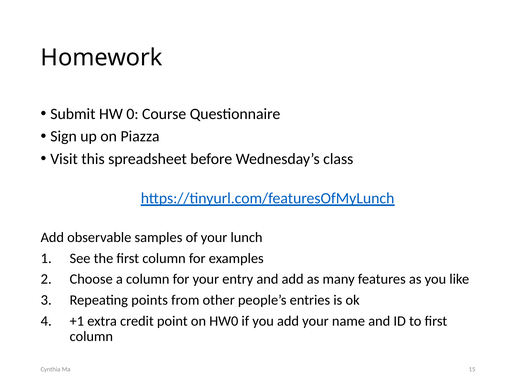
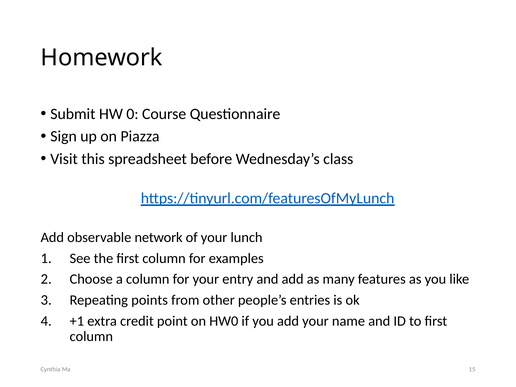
samples: samples -> network
